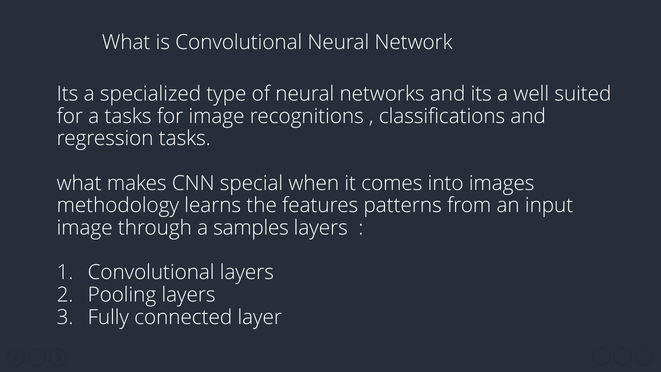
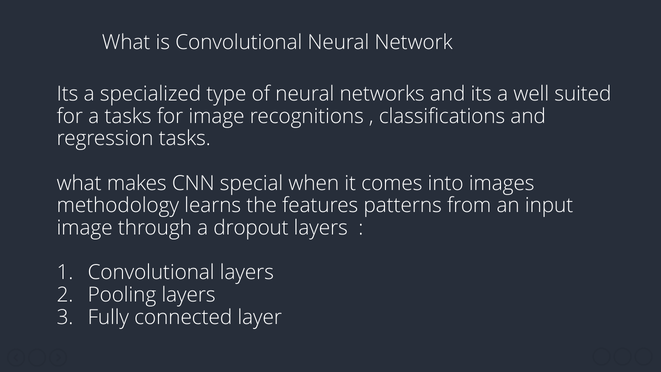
samples: samples -> dropout
